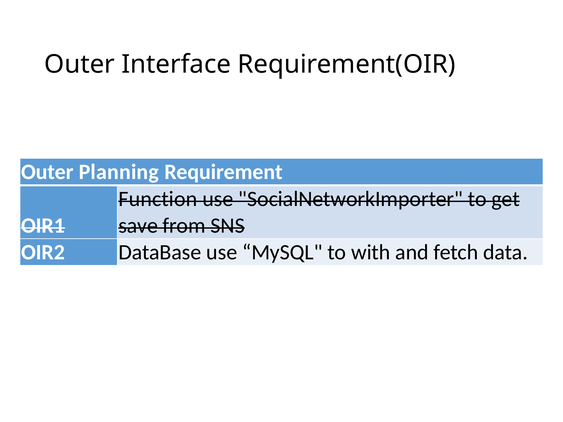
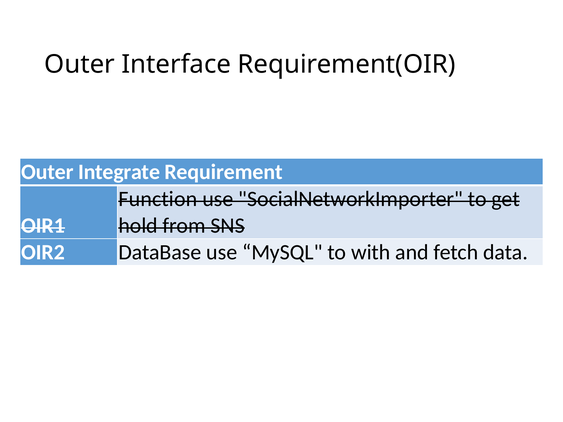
Planning: Planning -> Integrate
save: save -> hold
